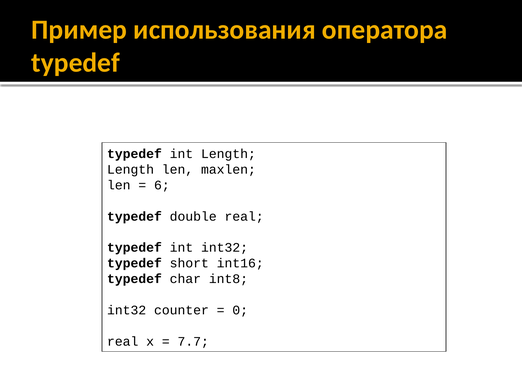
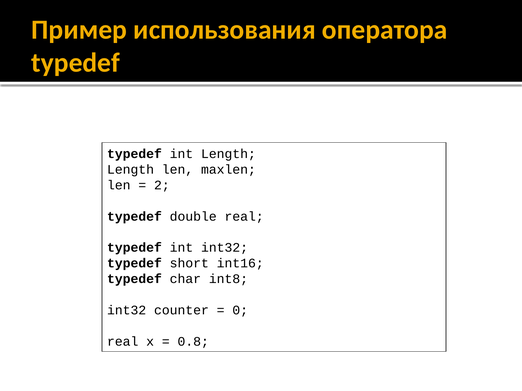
6: 6 -> 2
7.7: 7.7 -> 0.8
